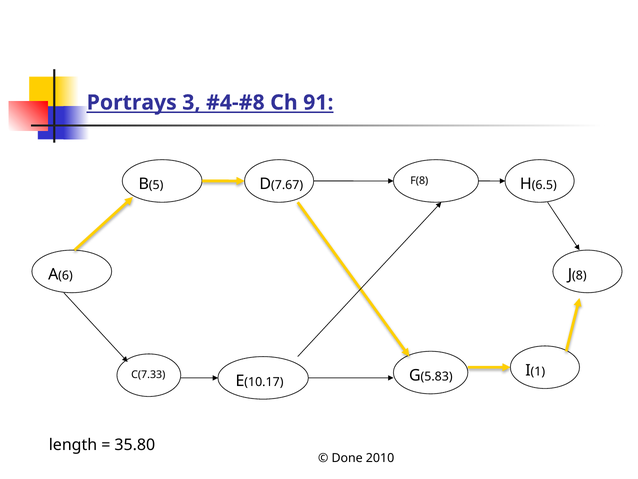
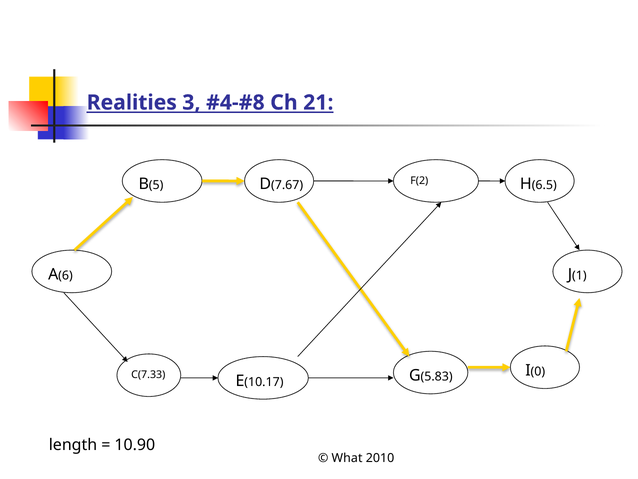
Portrays: Portrays -> Realities
91: 91 -> 21
F(8: F(8 -> F(2
8: 8 -> 1
1: 1 -> 0
35.80: 35.80 -> 10.90
Done: Done -> What
